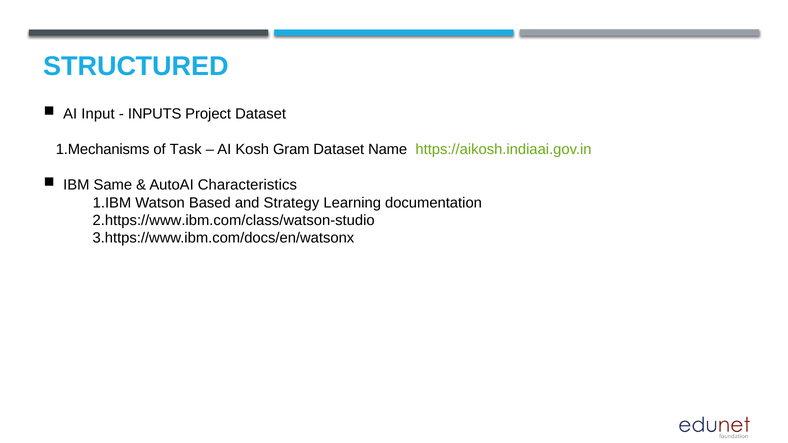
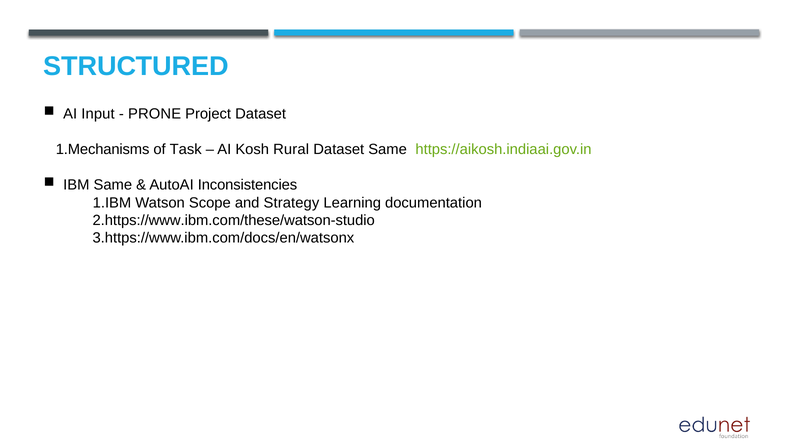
INPUTS: INPUTS -> PRONE
Gram: Gram -> Rural
Dataset Name: Name -> Same
Characteristics: Characteristics -> Inconsistencies
Based: Based -> Scope
2.https://www.ibm.com/class/watson-studio: 2.https://www.ibm.com/class/watson-studio -> 2.https://www.ibm.com/these/watson-studio
